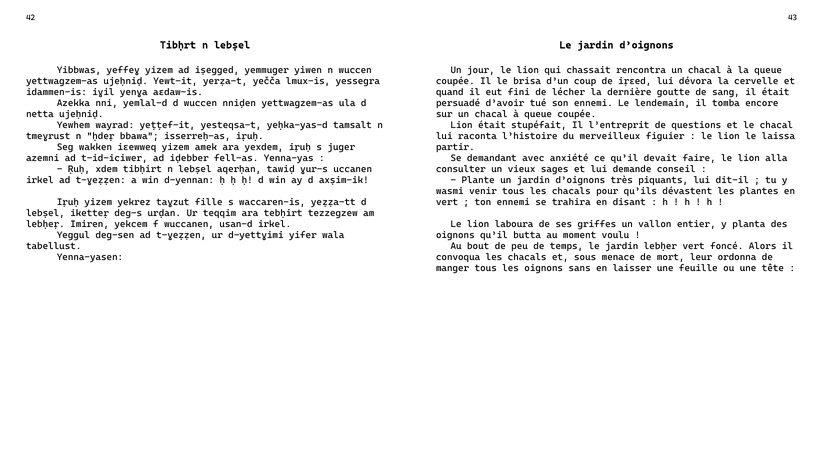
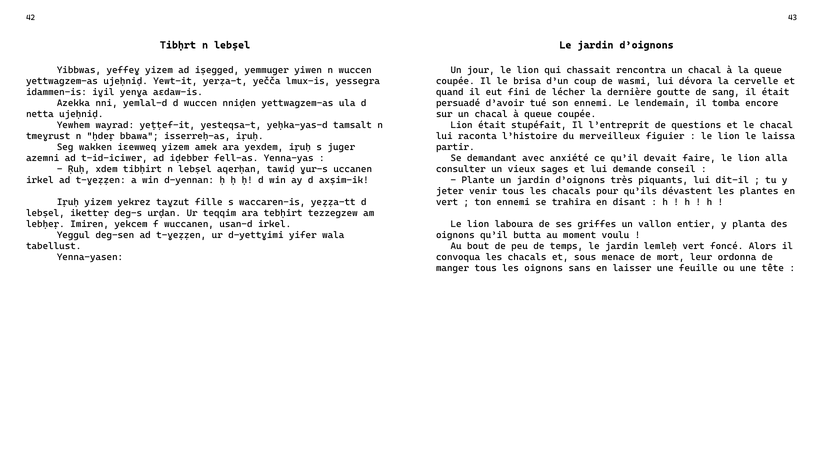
iṛɛed: iṛɛed -> wasmi
wasmi: wasmi -> jeter
lebḥer: lebḥer -> lemleḥ
